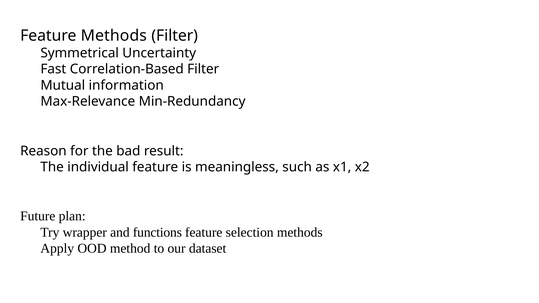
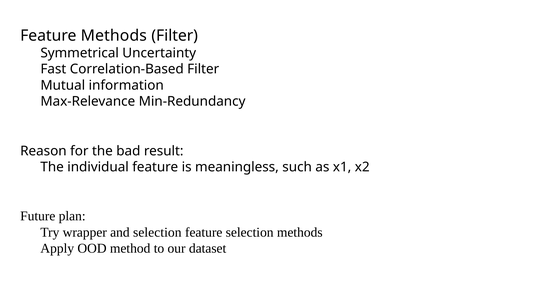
and functions: functions -> selection
